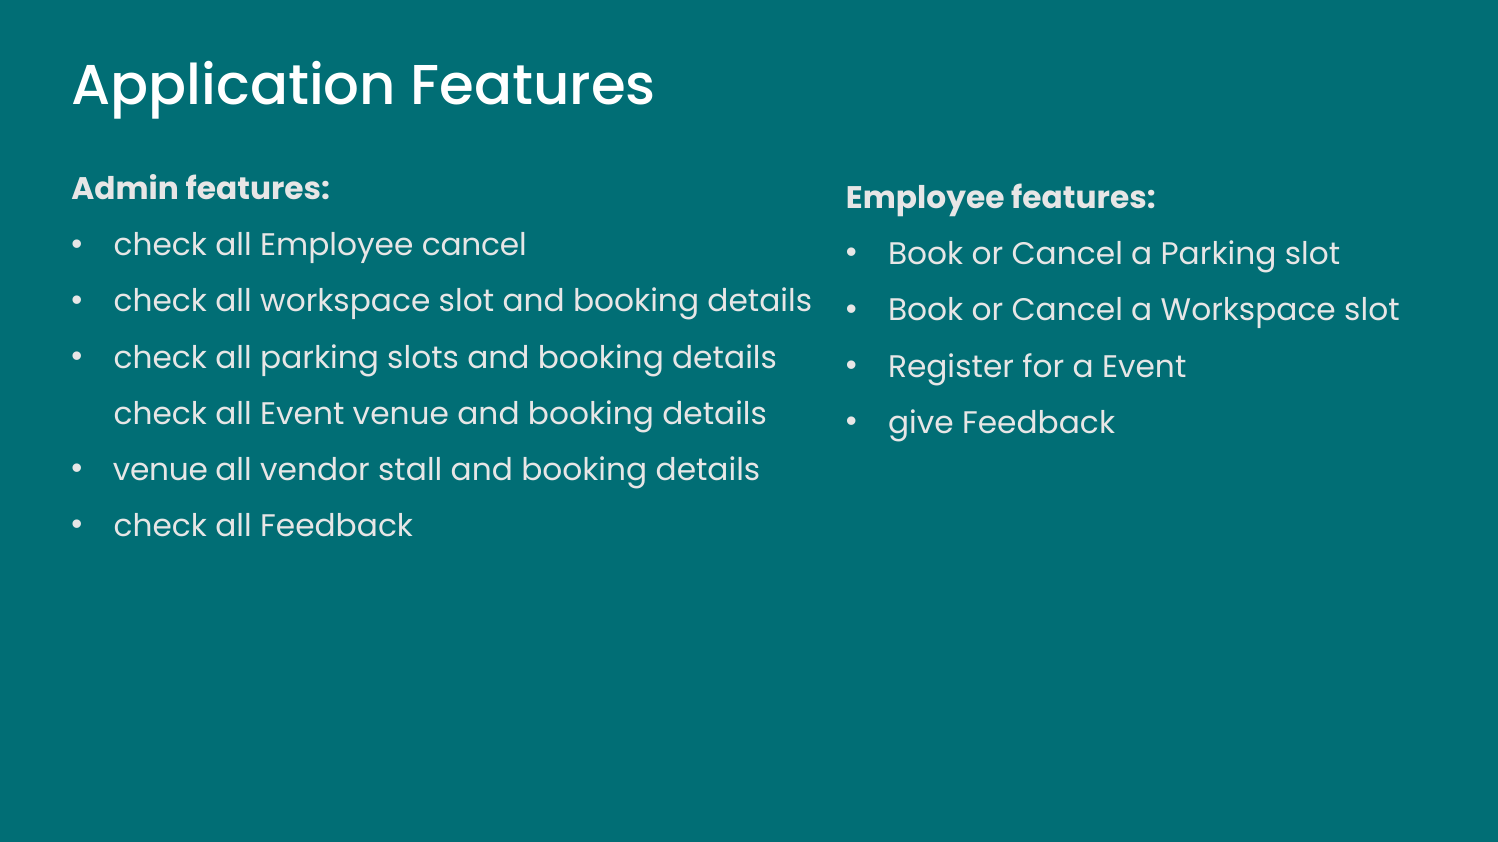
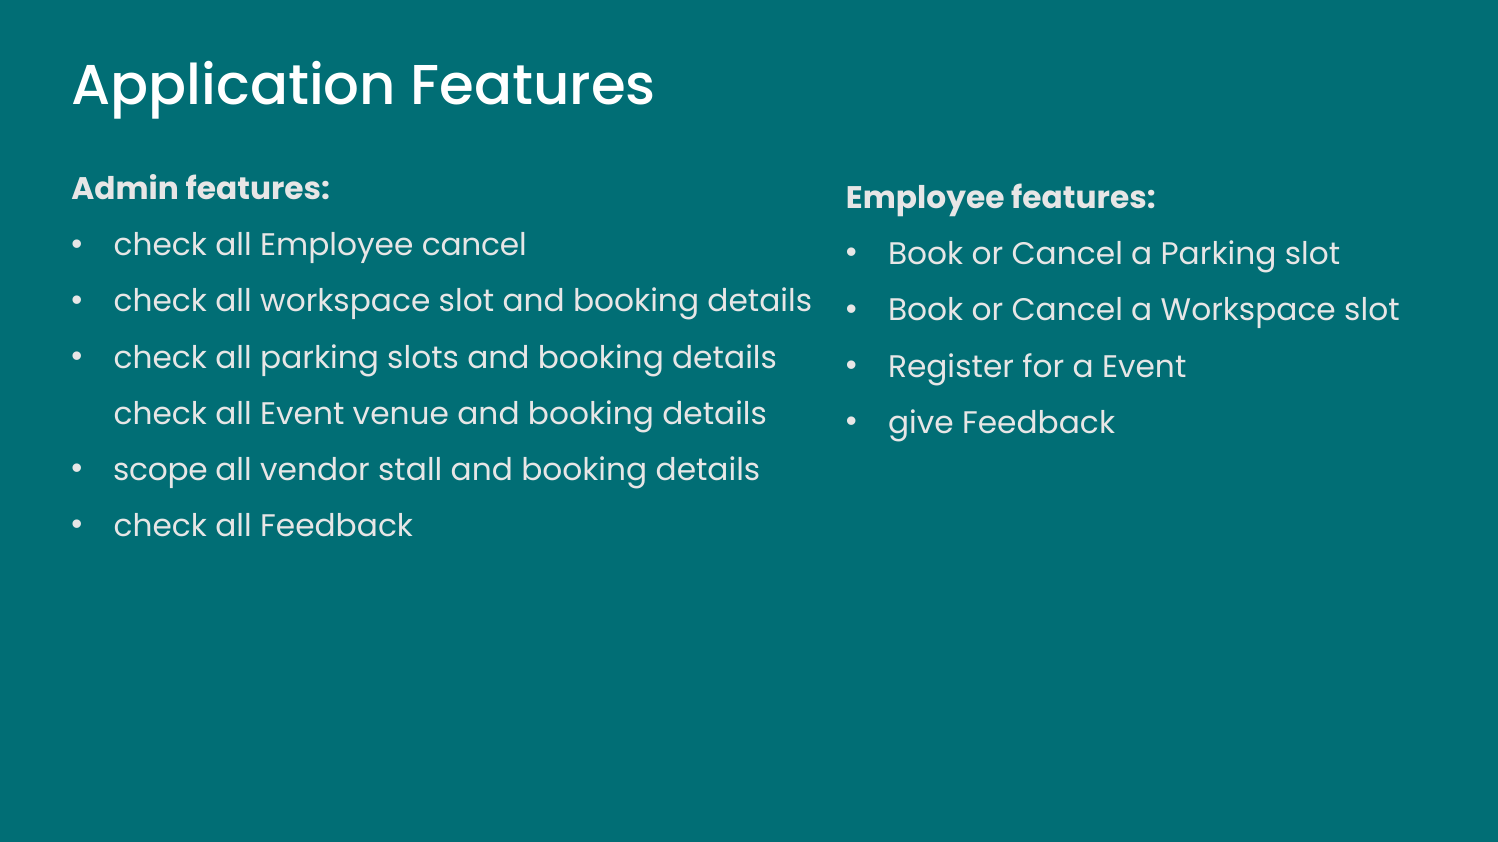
venue at (160, 470): venue -> scope
